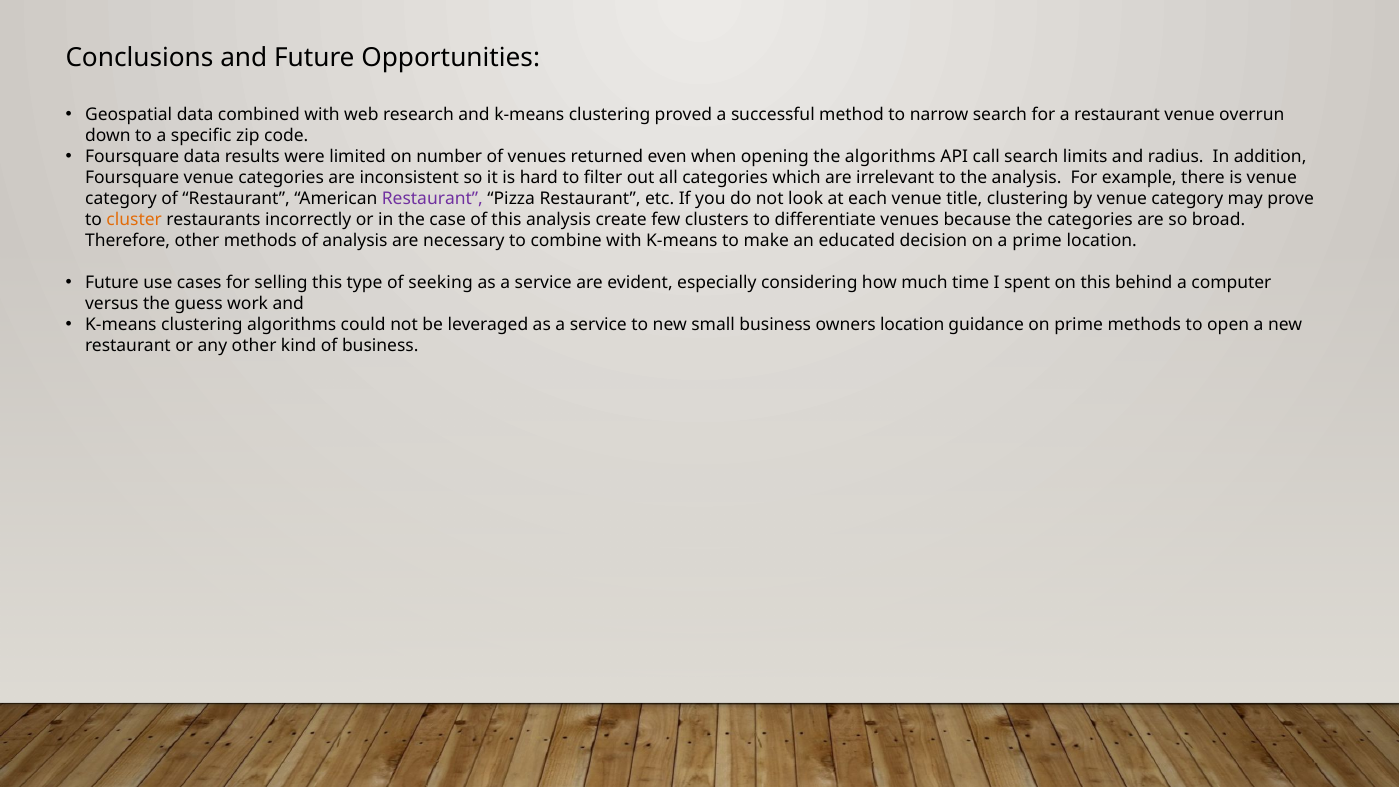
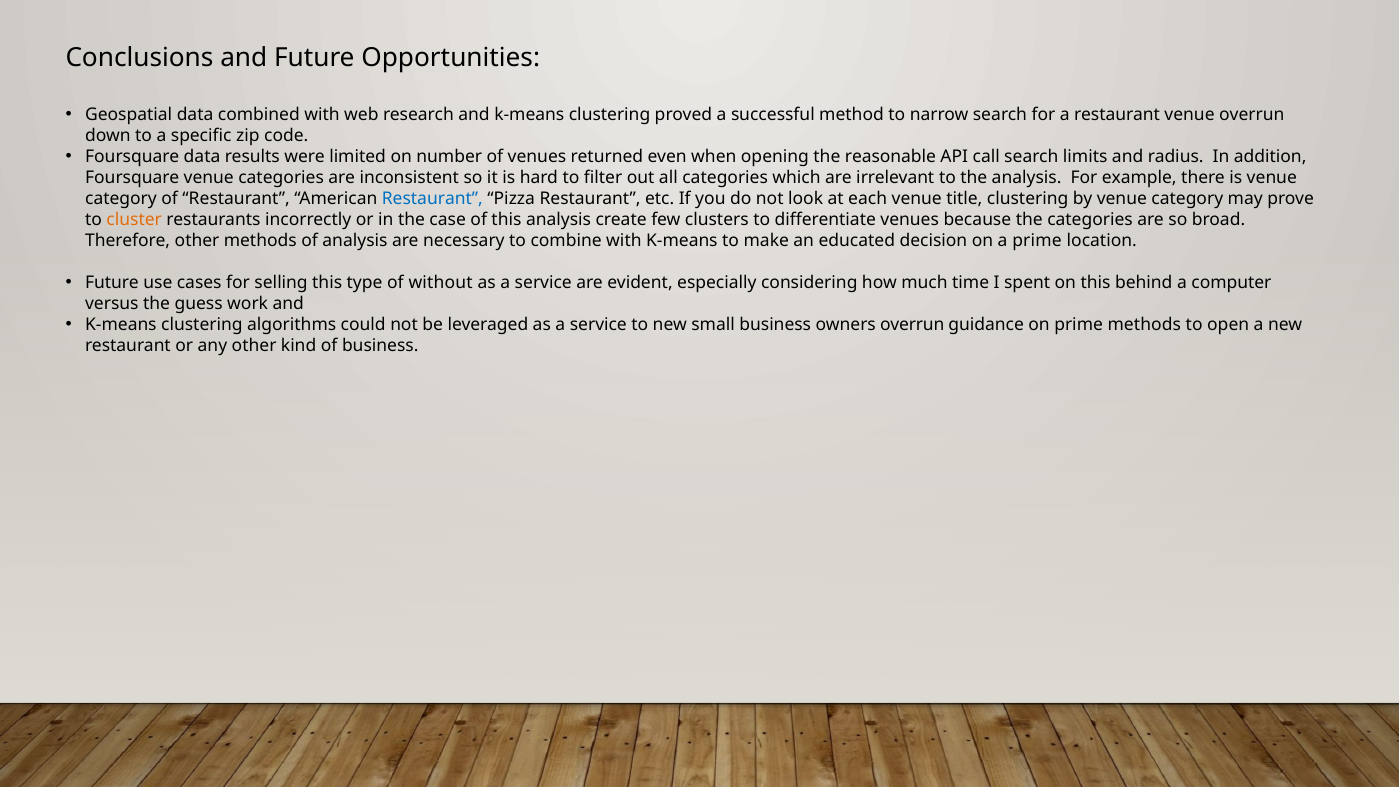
the algorithms: algorithms -> reasonable
Restaurant at (432, 199) colour: purple -> blue
seeking: seeking -> without
owners location: location -> overrun
